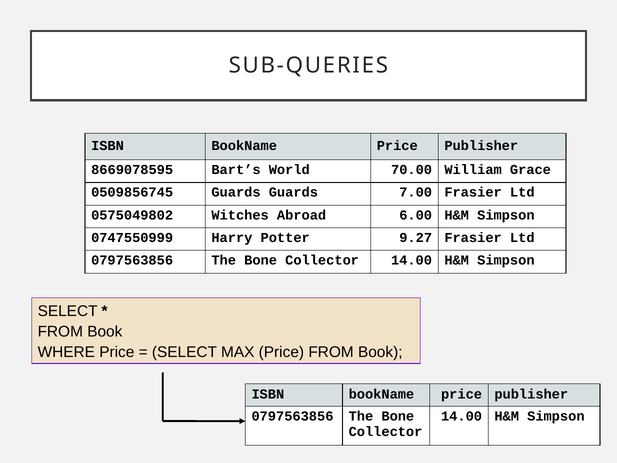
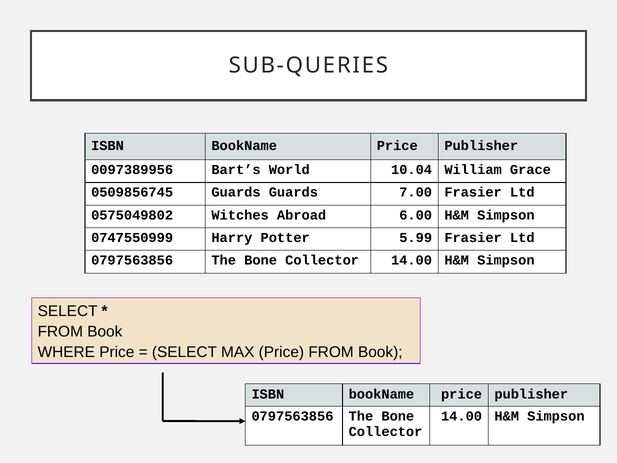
8669078595: 8669078595 -> 0097389956
70.00: 70.00 -> 10.04
9.27: 9.27 -> 5.99
